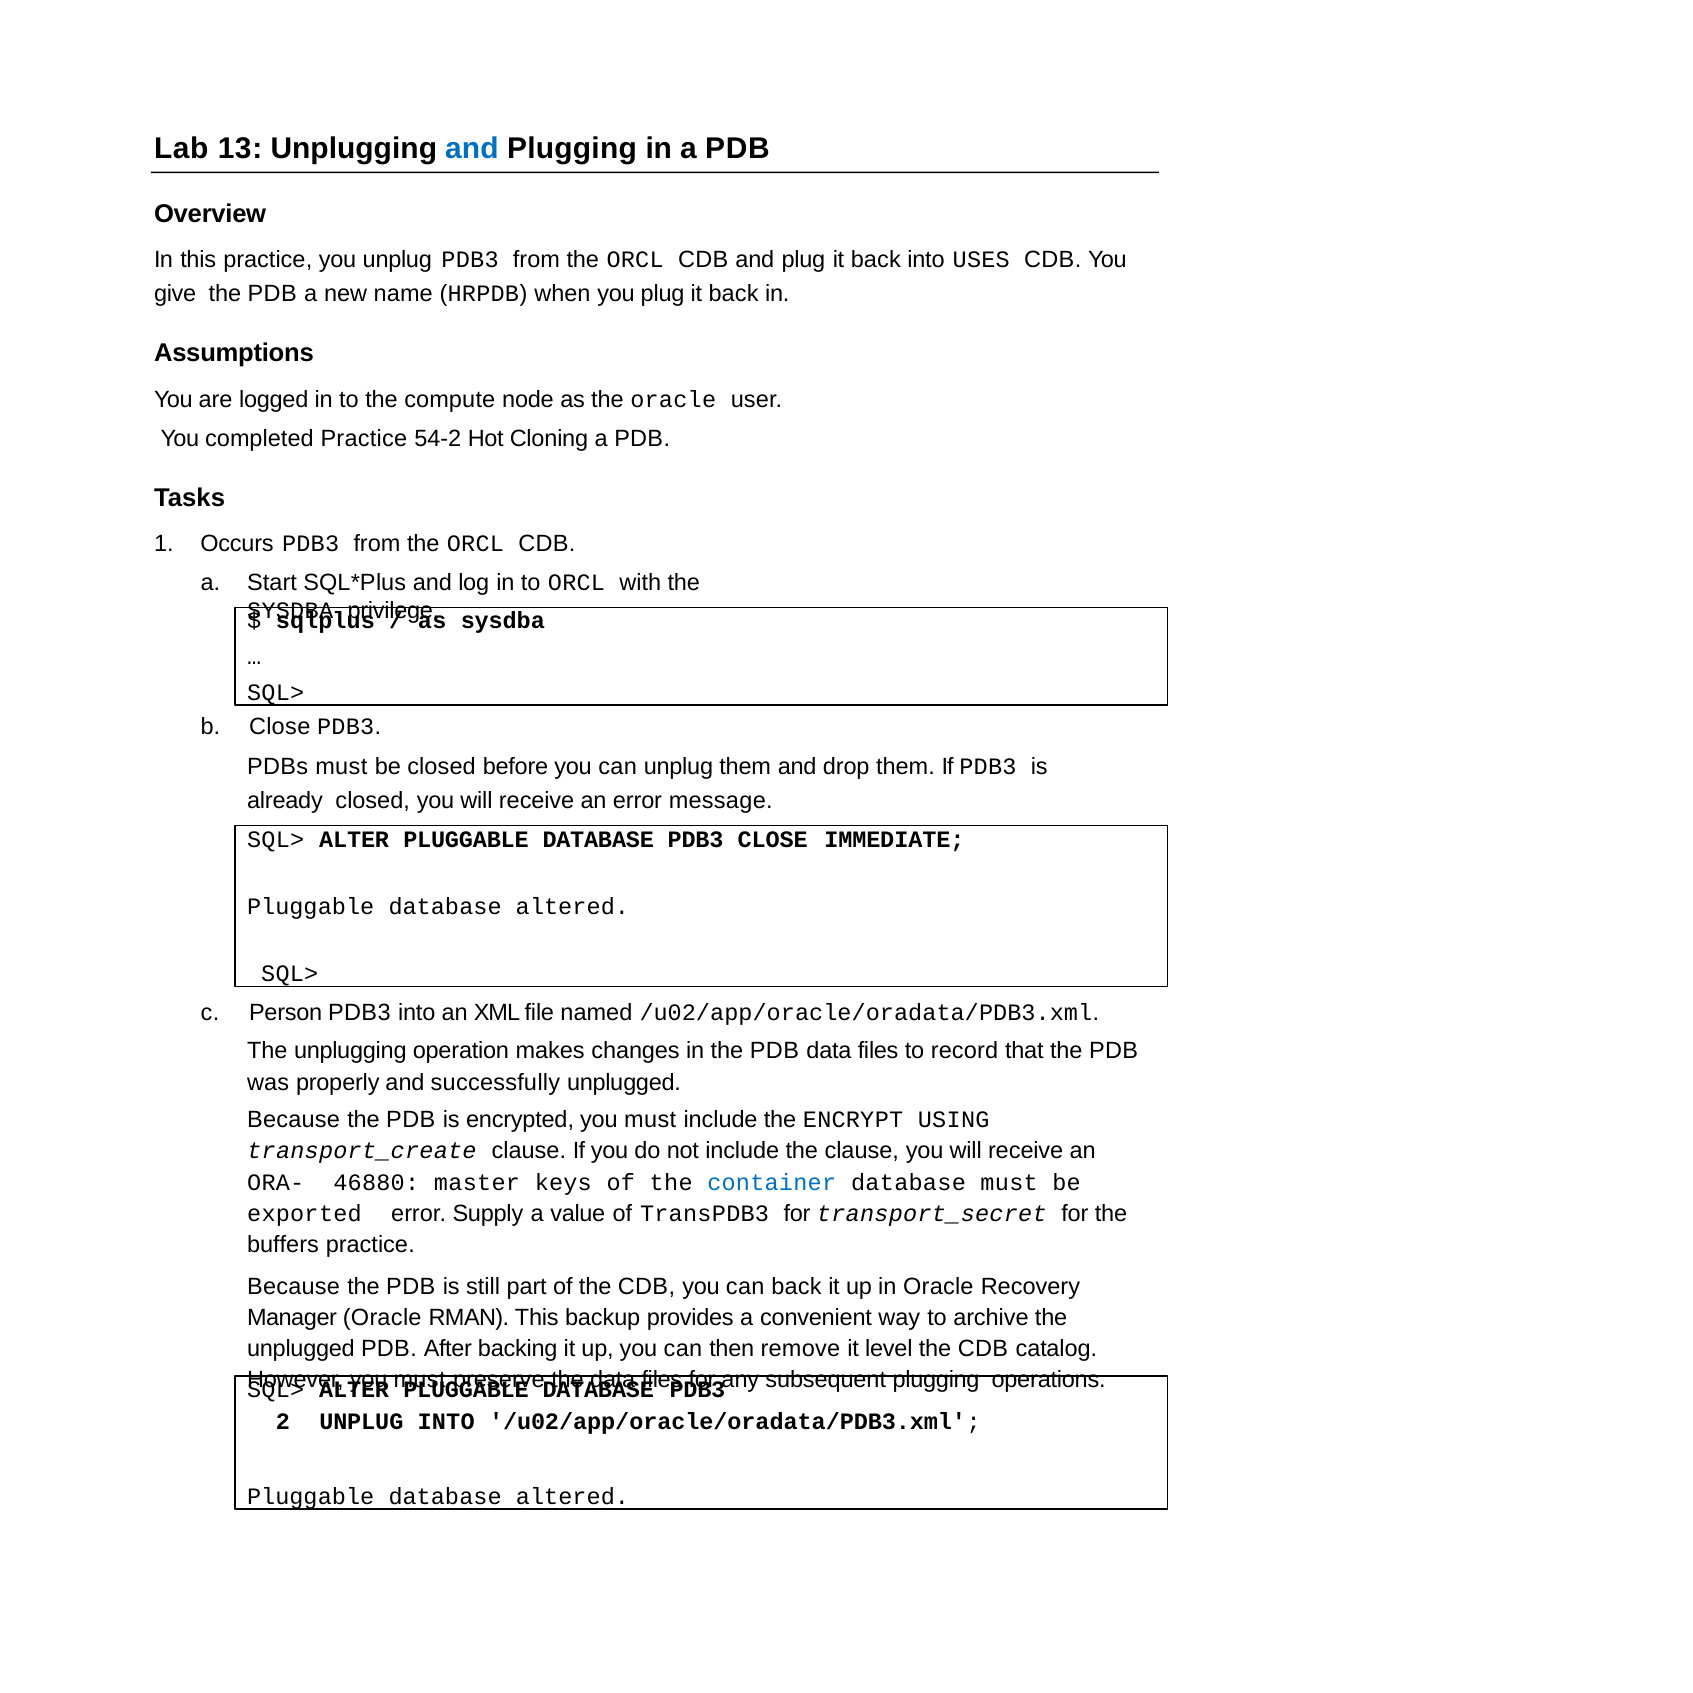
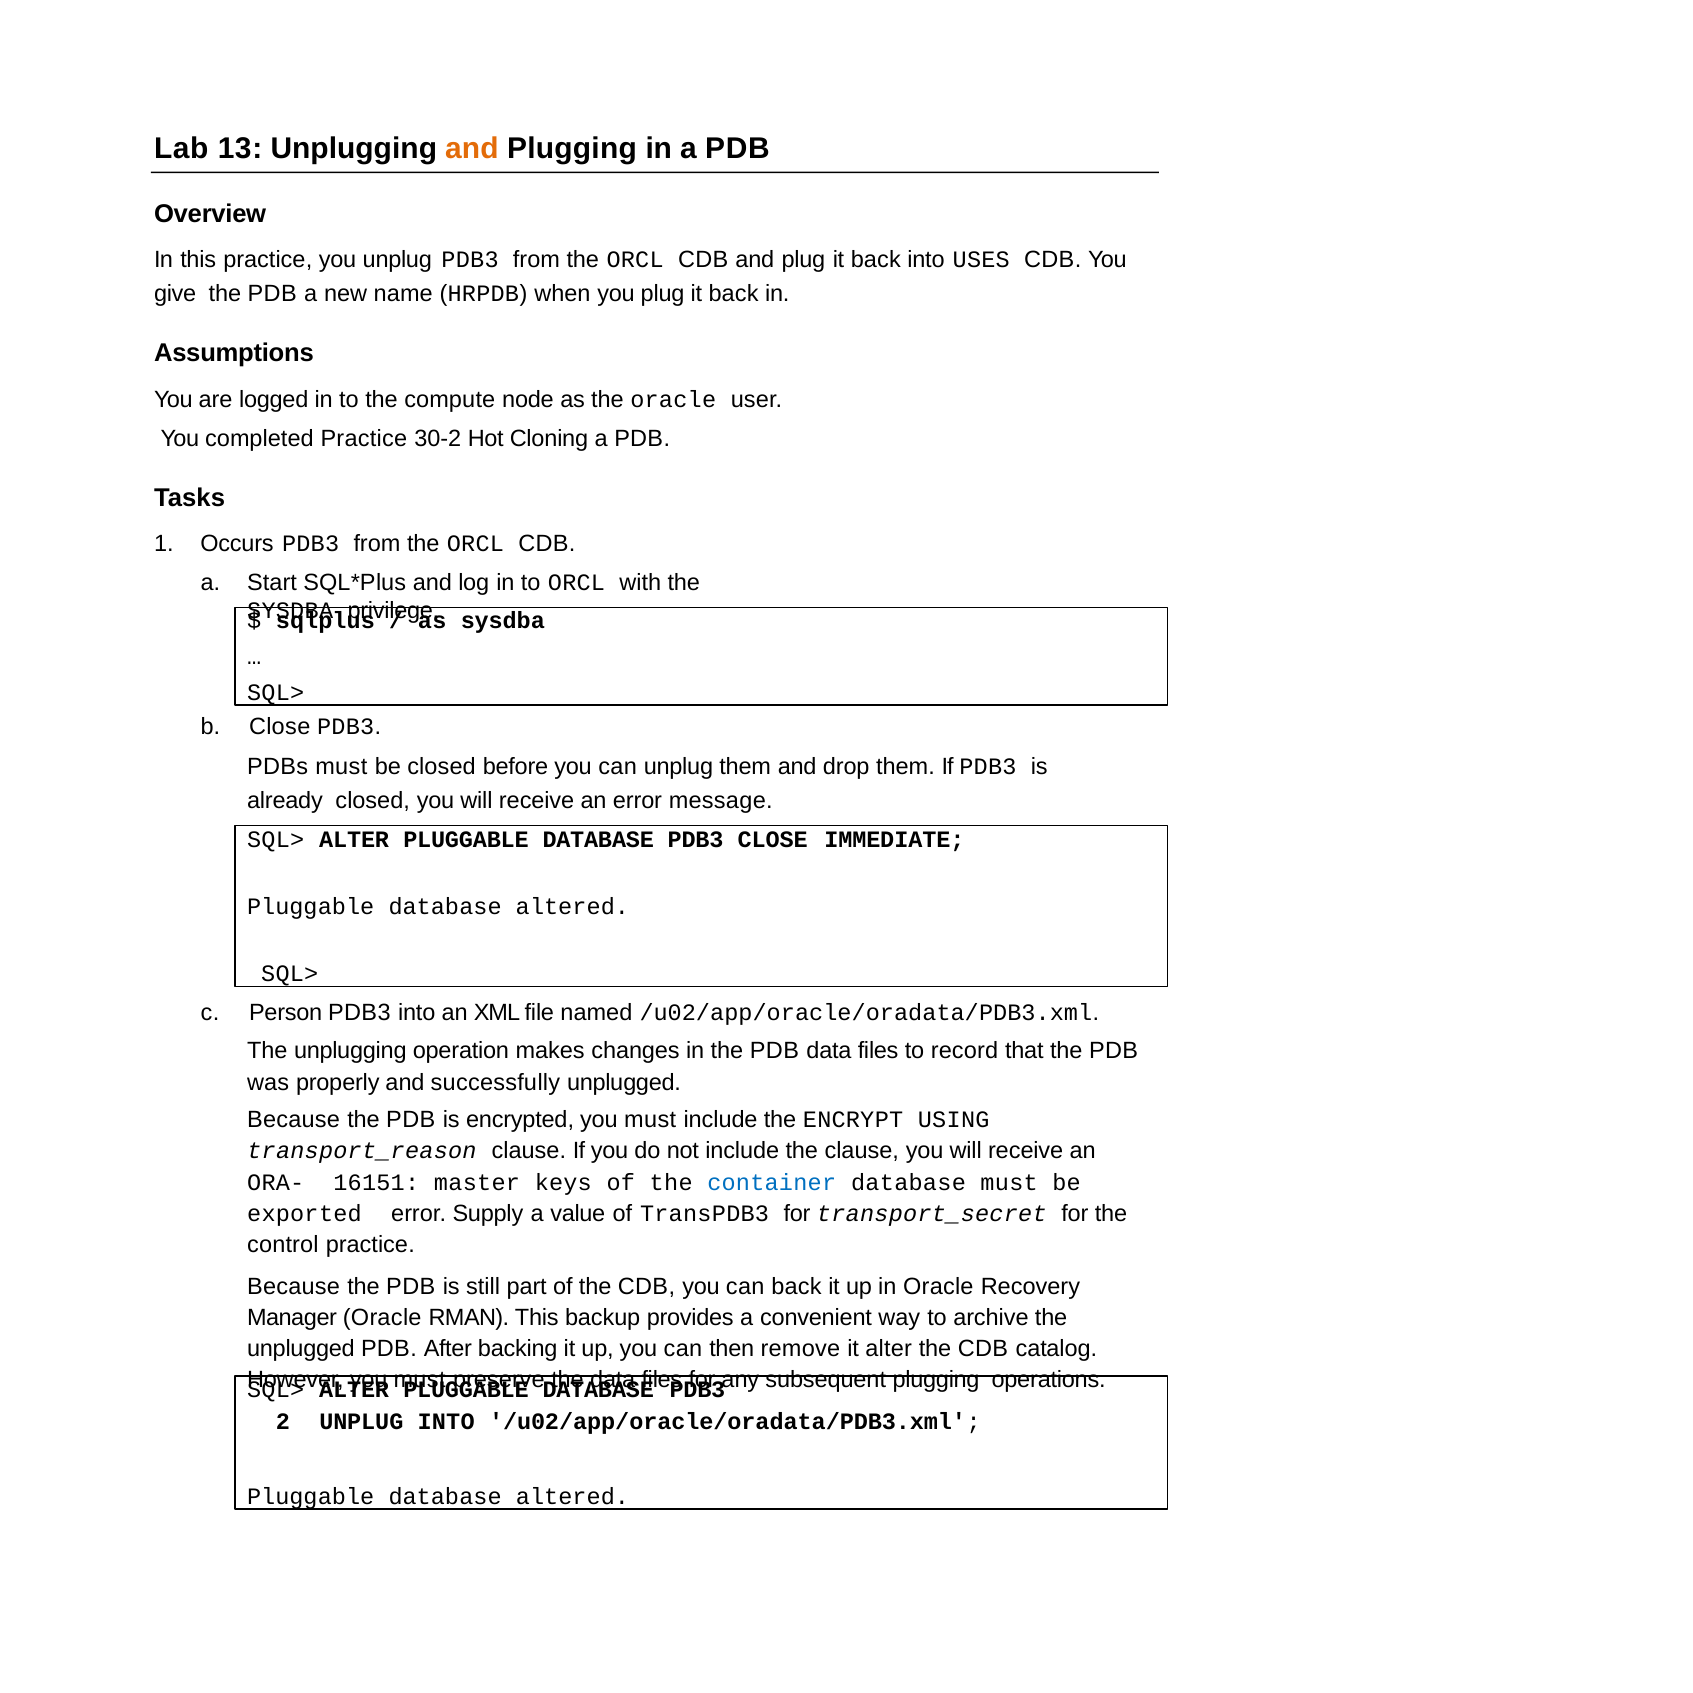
and at (472, 149) colour: blue -> orange
54-2: 54-2 -> 30-2
transport_create: transport_create -> transport_reason
46880: 46880 -> 16151
buffers: buffers -> control
it level: level -> alter
